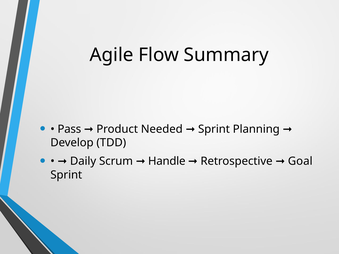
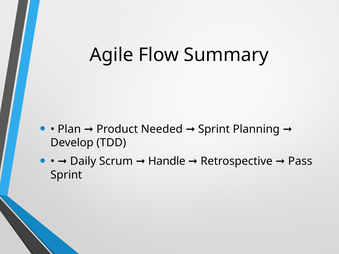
Pass: Pass -> Plan
Goal: Goal -> Pass
